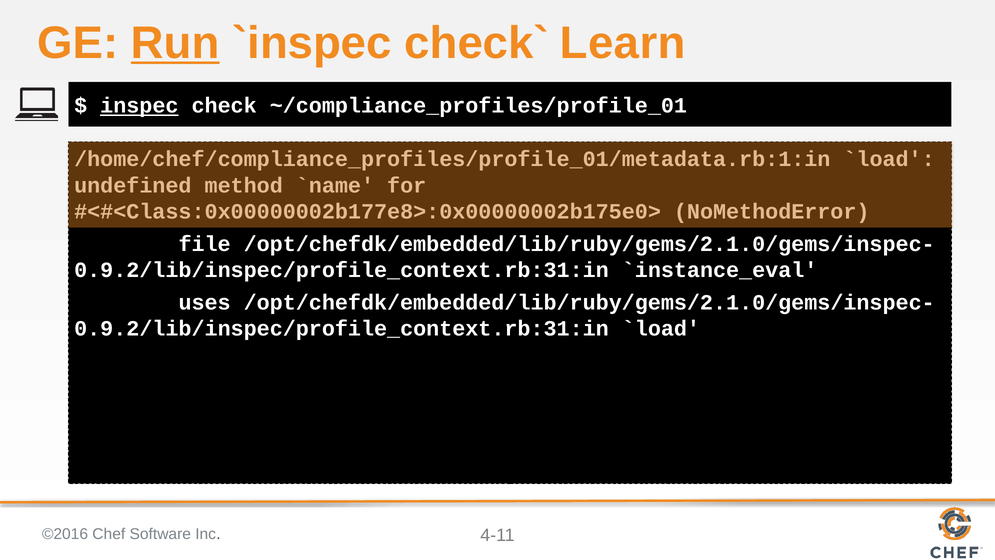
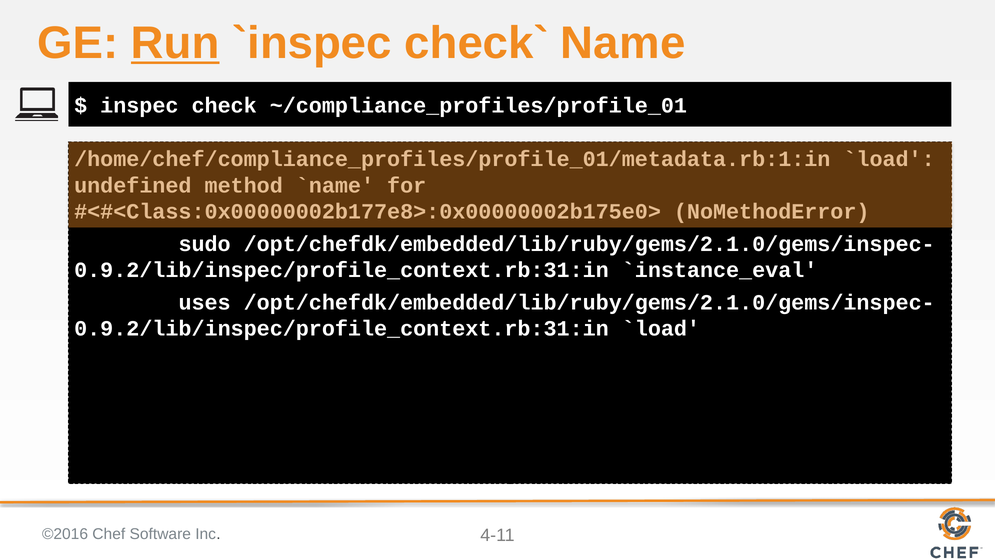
Learn: Learn -> Name
inspec underline: present -> none
file: file -> sudo
